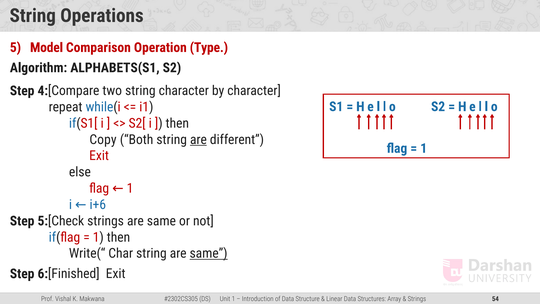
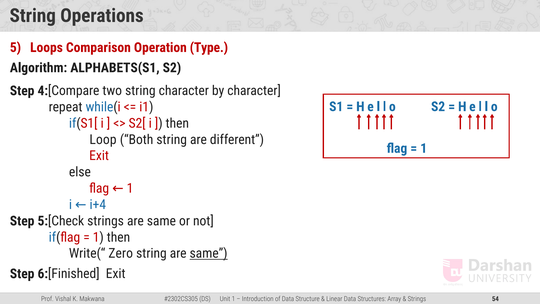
Model: Model -> Loops
Copy: Copy -> Loop
are at (198, 139) underline: present -> none
i+6: i+6 -> i+4
Char: Char -> Zero
